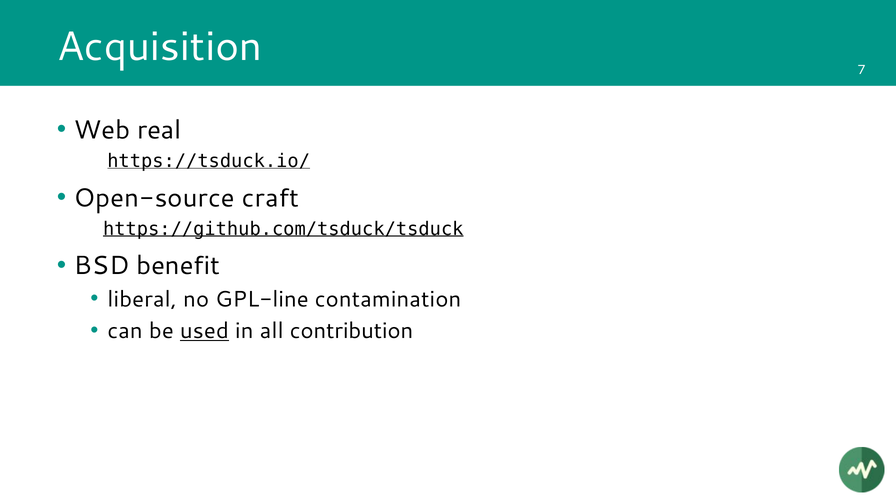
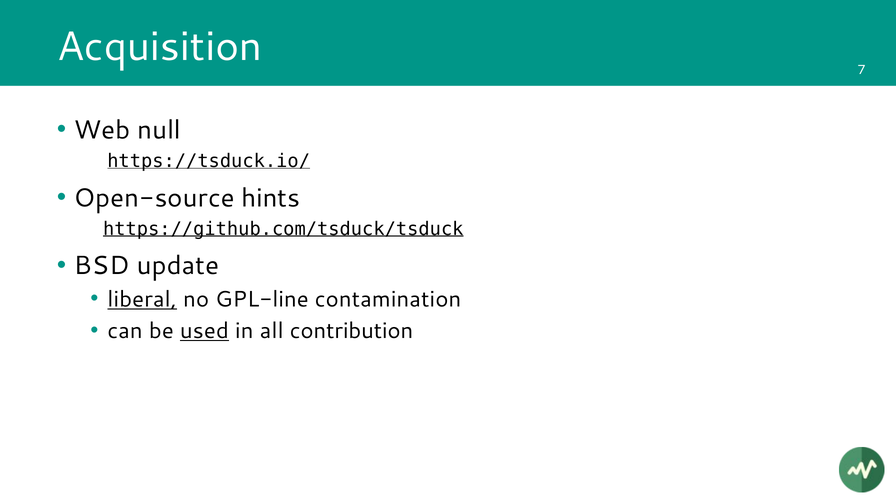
real: real -> null
craft: craft -> hints
benefit: benefit -> update
liberal underline: none -> present
